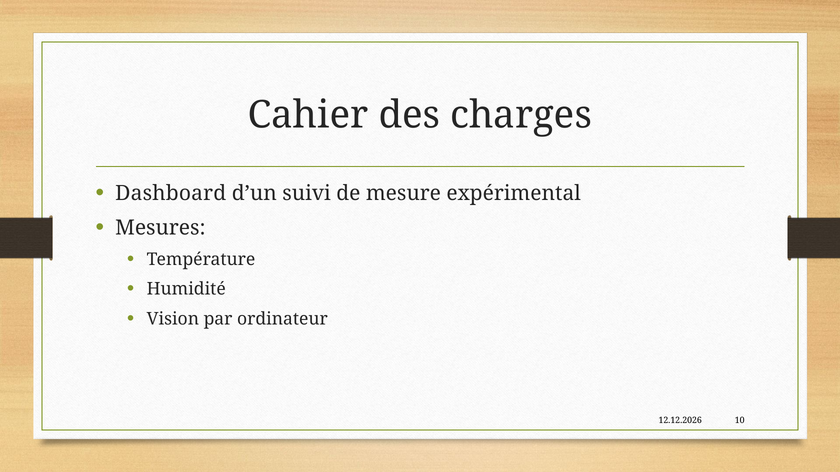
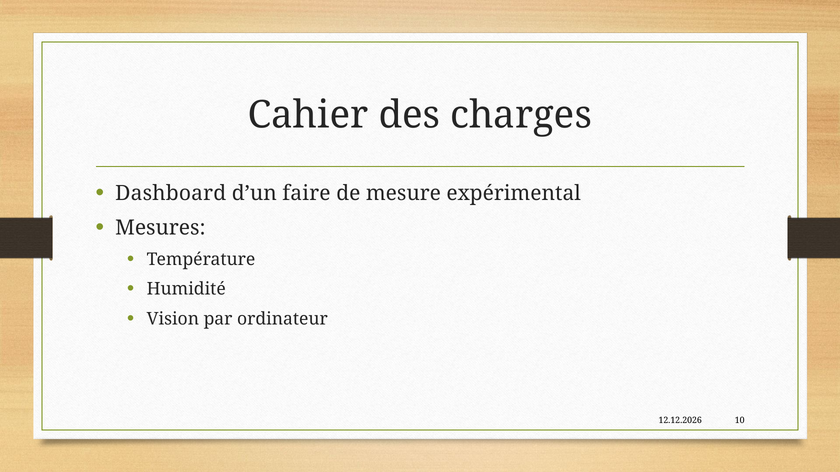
suivi: suivi -> faire
